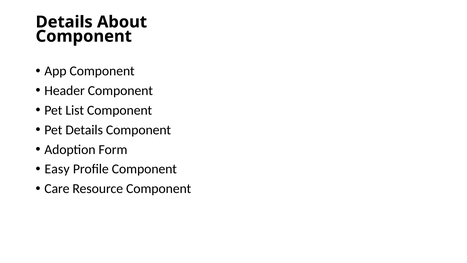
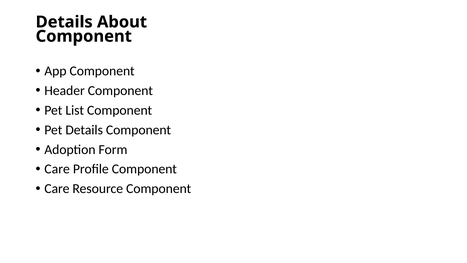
Easy at (57, 169): Easy -> Care
